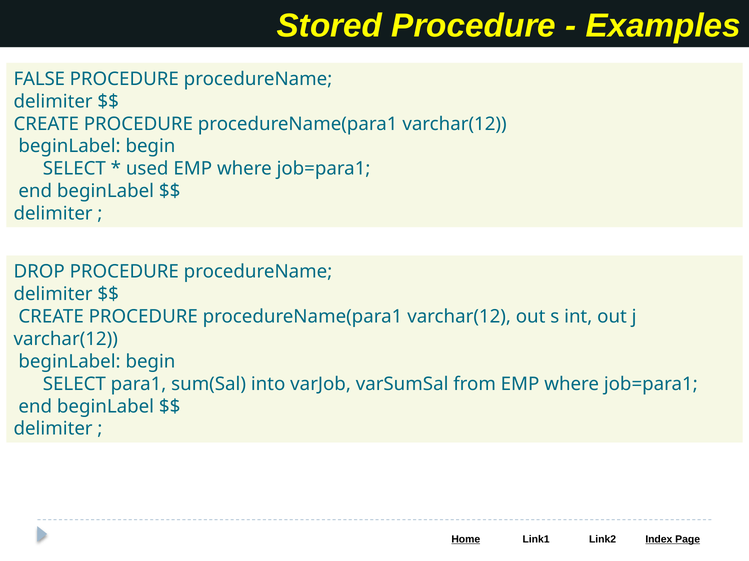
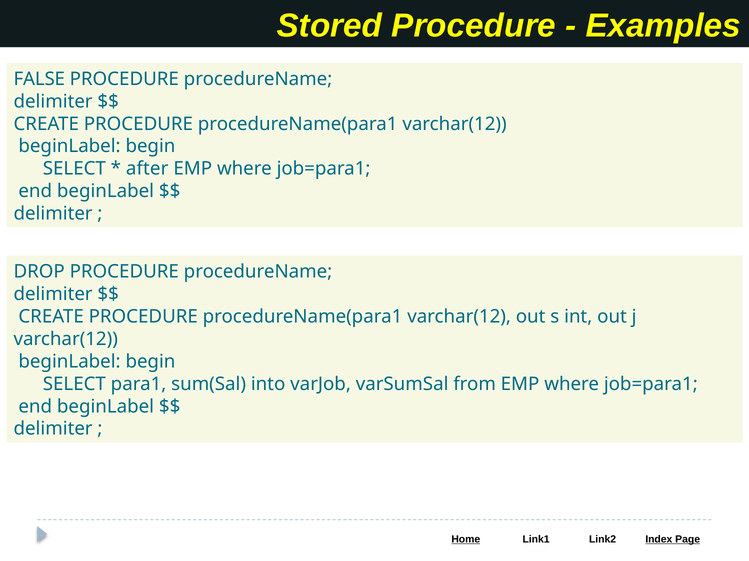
used: used -> after
